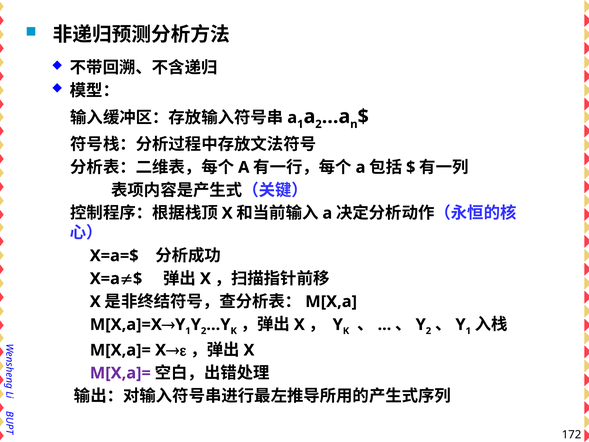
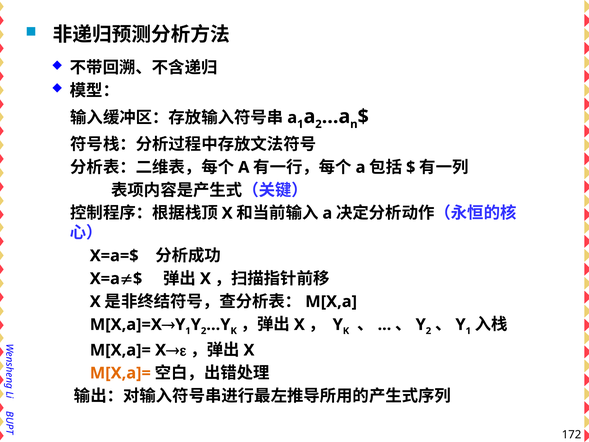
M[X,a]= at (120, 373) colour: purple -> orange
